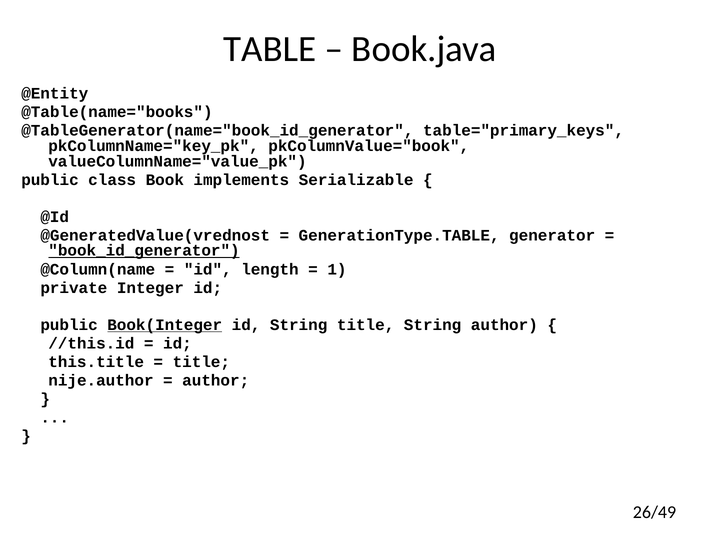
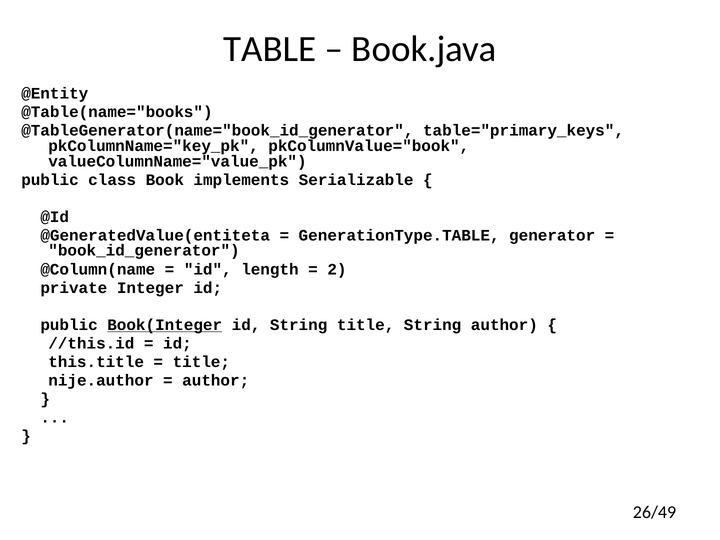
@GeneratedValue(vrednost: @GeneratedValue(vrednost -> @GeneratedValue(entiteta
book_id_generator underline: present -> none
1: 1 -> 2
